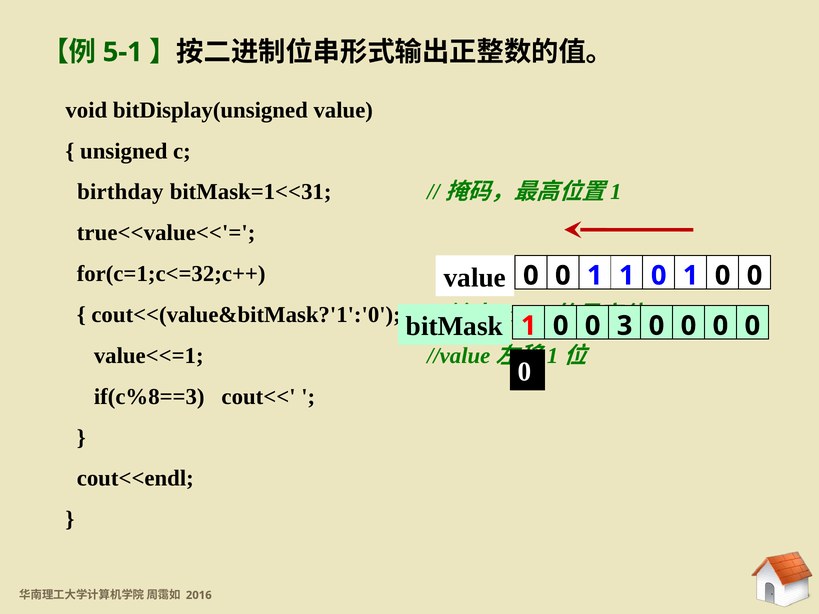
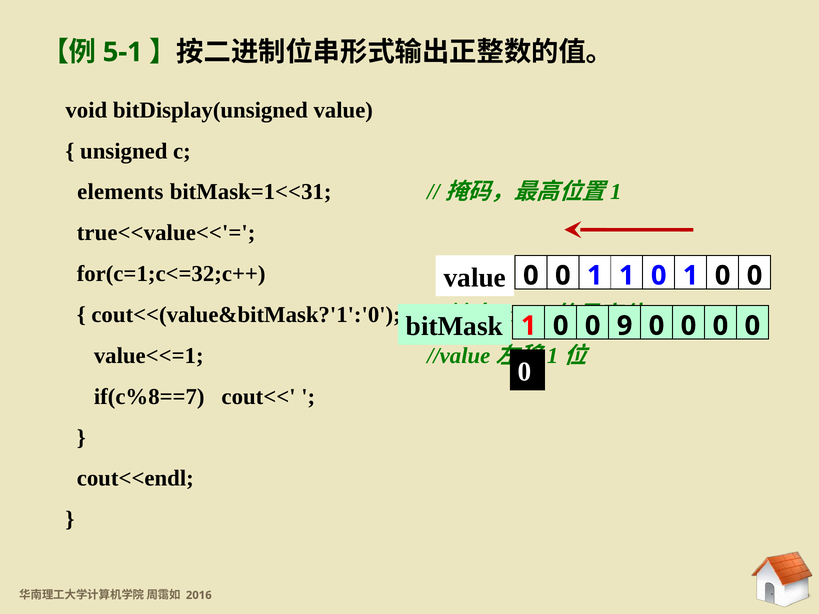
birthday: birthday -> elements
3: 3 -> 9
if(c%8==3: if(c%8==3 -> if(c%8==7
